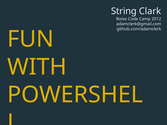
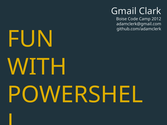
String: String -> Gmail
